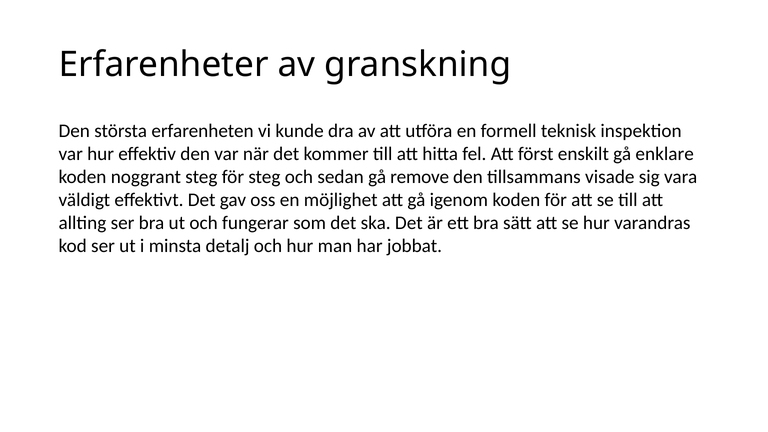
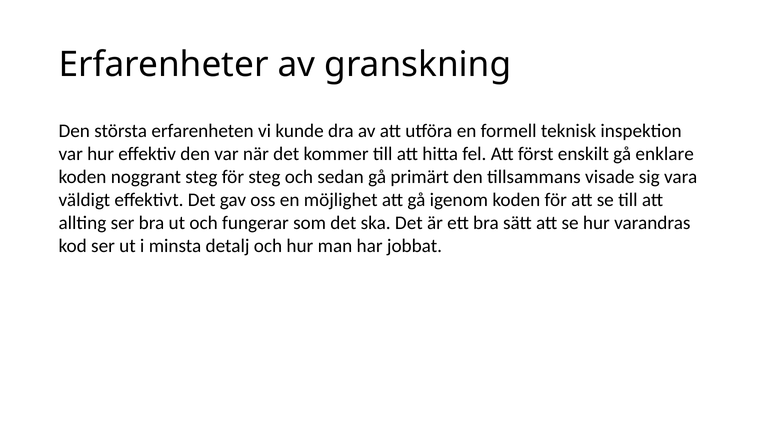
remove: remove -> primärt
